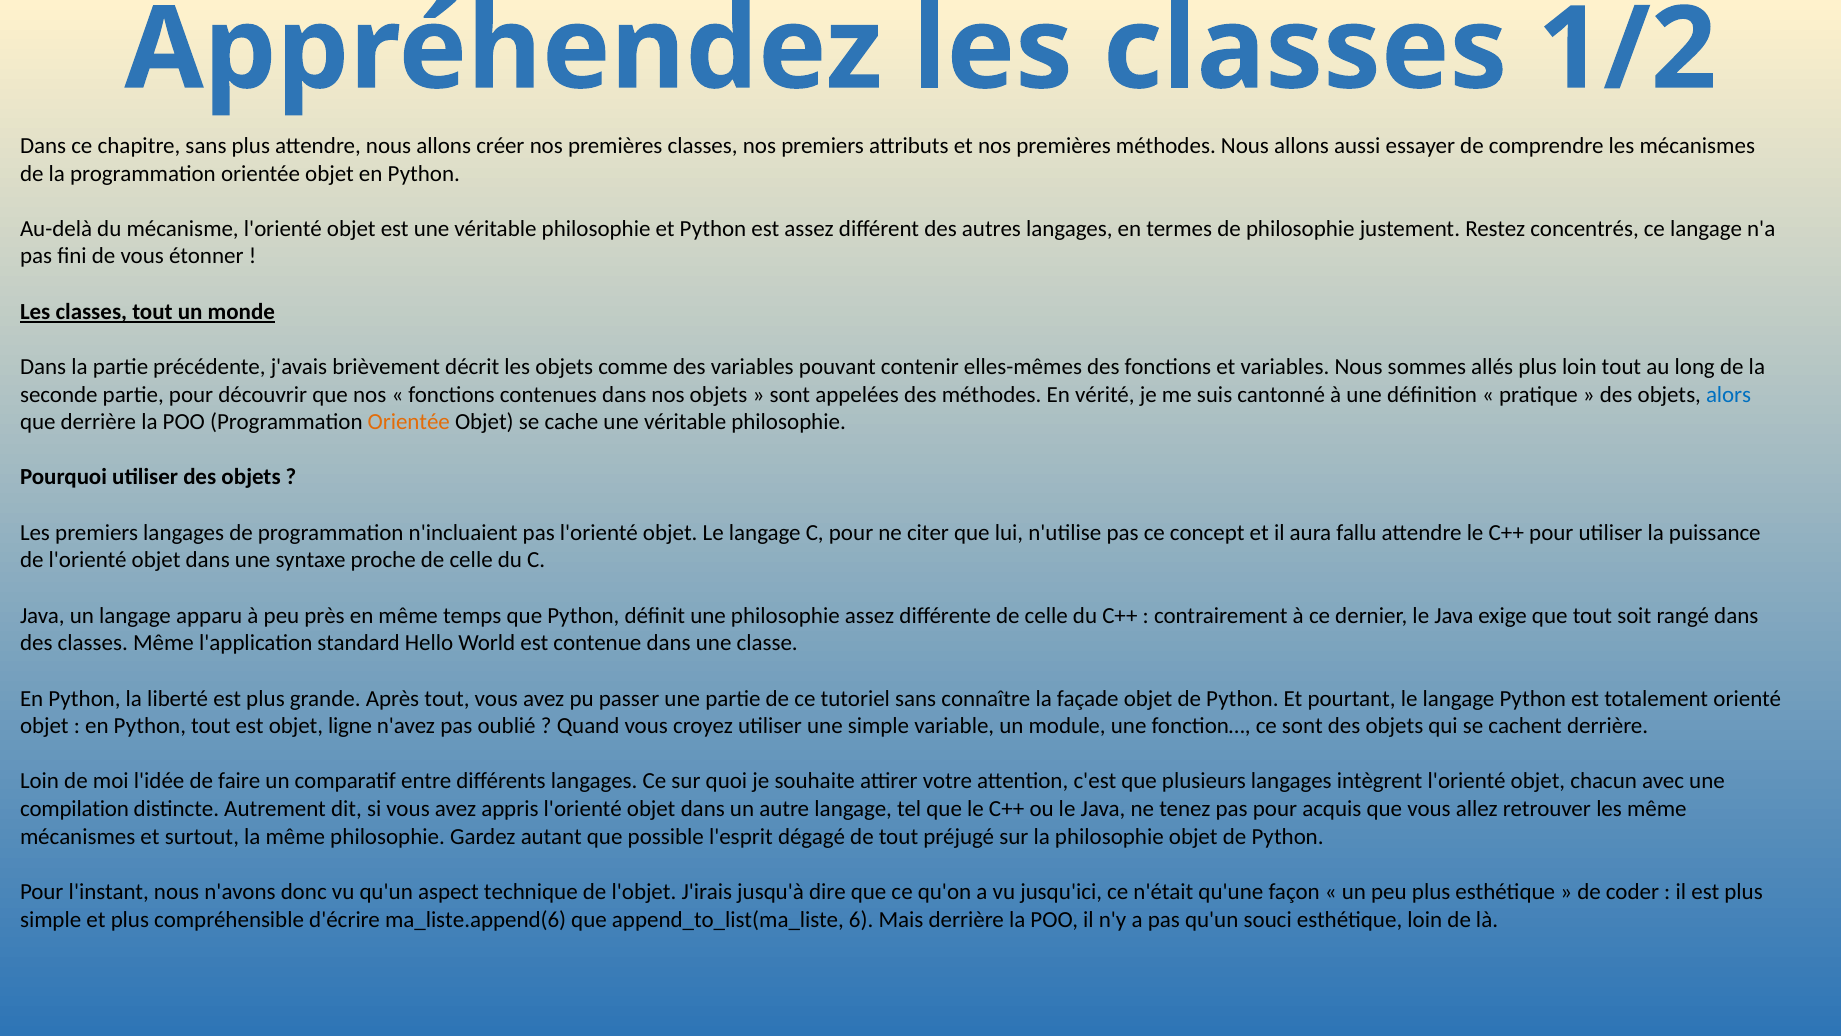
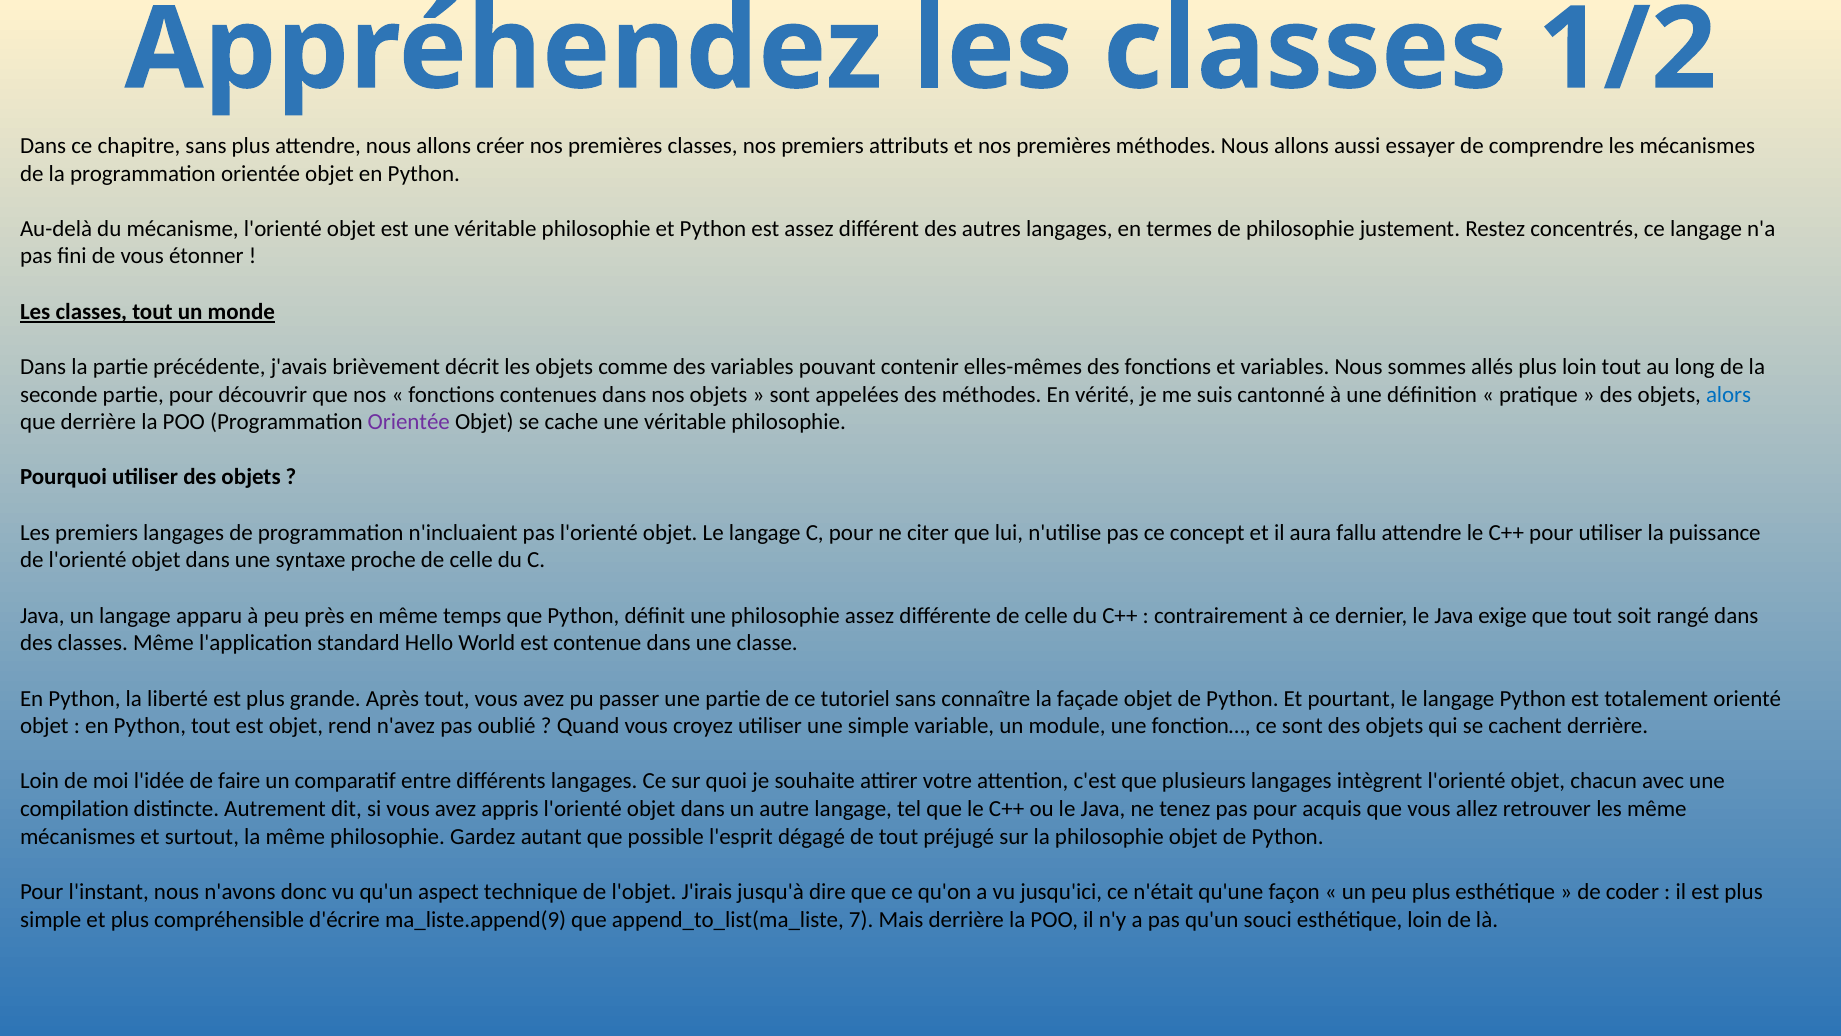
Orientée at (409, 422) colour: orange -> purple
ligne: ligne -> rend
ma_liste.append(6: ma_liste.append(6 -> ma_liste.append(9
6: 6 -> 7
